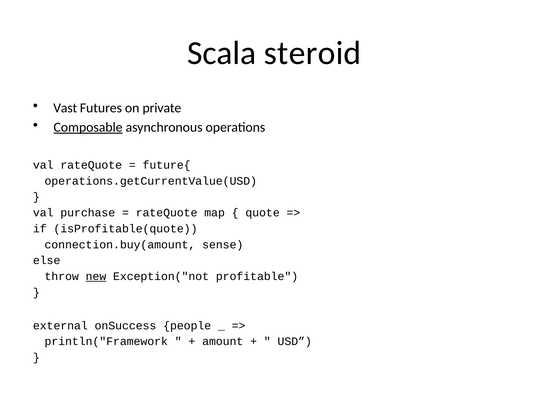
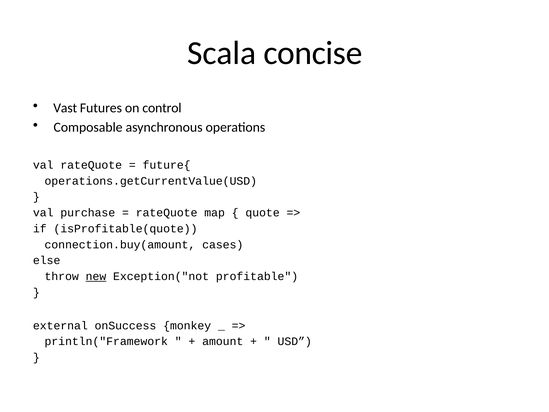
steroid: steroid -> concise
private: private -> control
Composable underline: present -> none
sense: sense -> cases
people: people -> monkey
